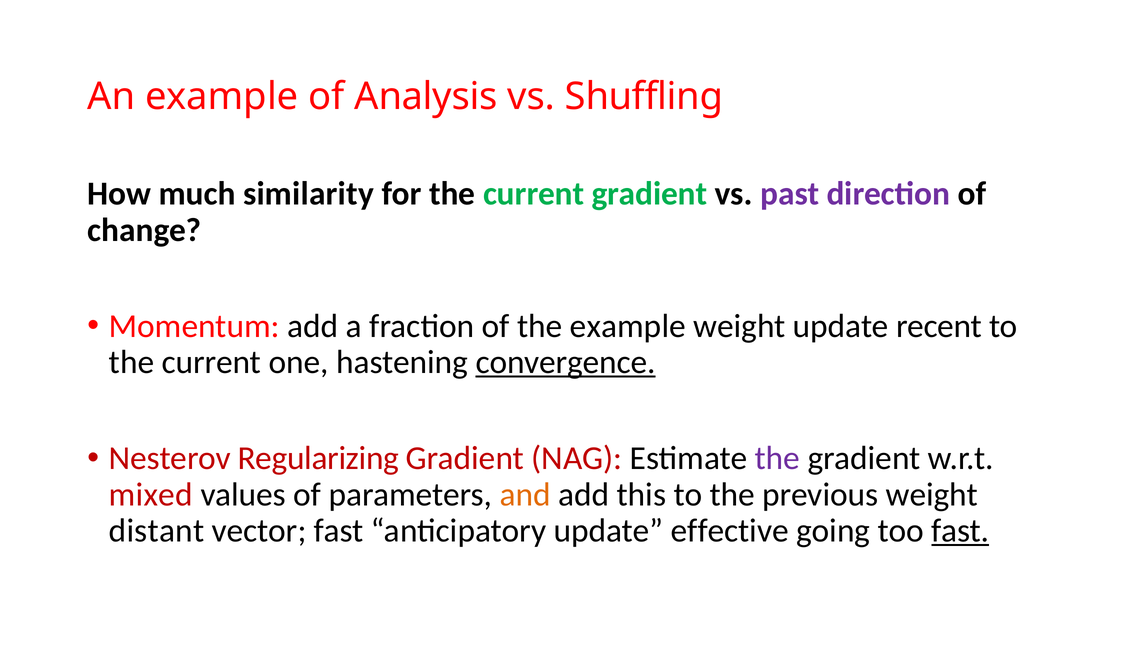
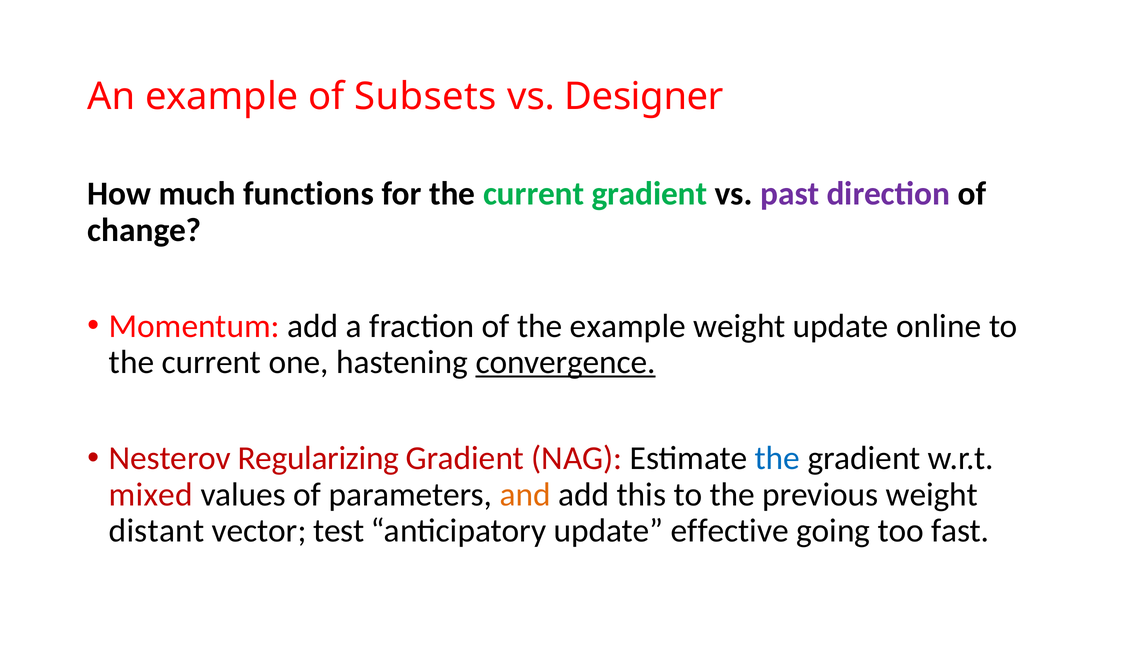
Analysis: Analysis -> Subsets
Shuffling: Shuffling -> Designer
similarity: similarity -> functions
recent: recent -> online
the at (777, 458) colour: purple -> blue
vector fast: fast -> test
fast at (960, 530) underline: present -> none
